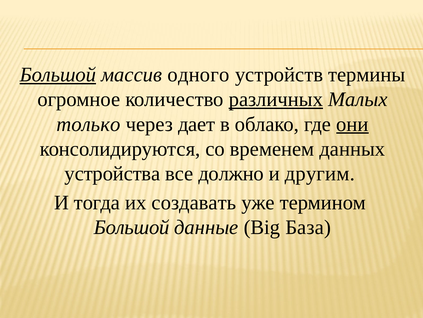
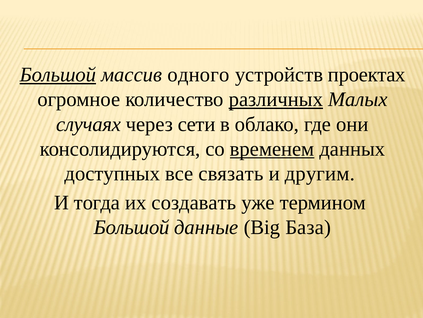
термины: термины -> проектах
только: только -> случаях
дает: дает -> сети
они underline: present -> none
временем underline: none -> present
устройства: устройства -> доступных
должно: должно -> связать
